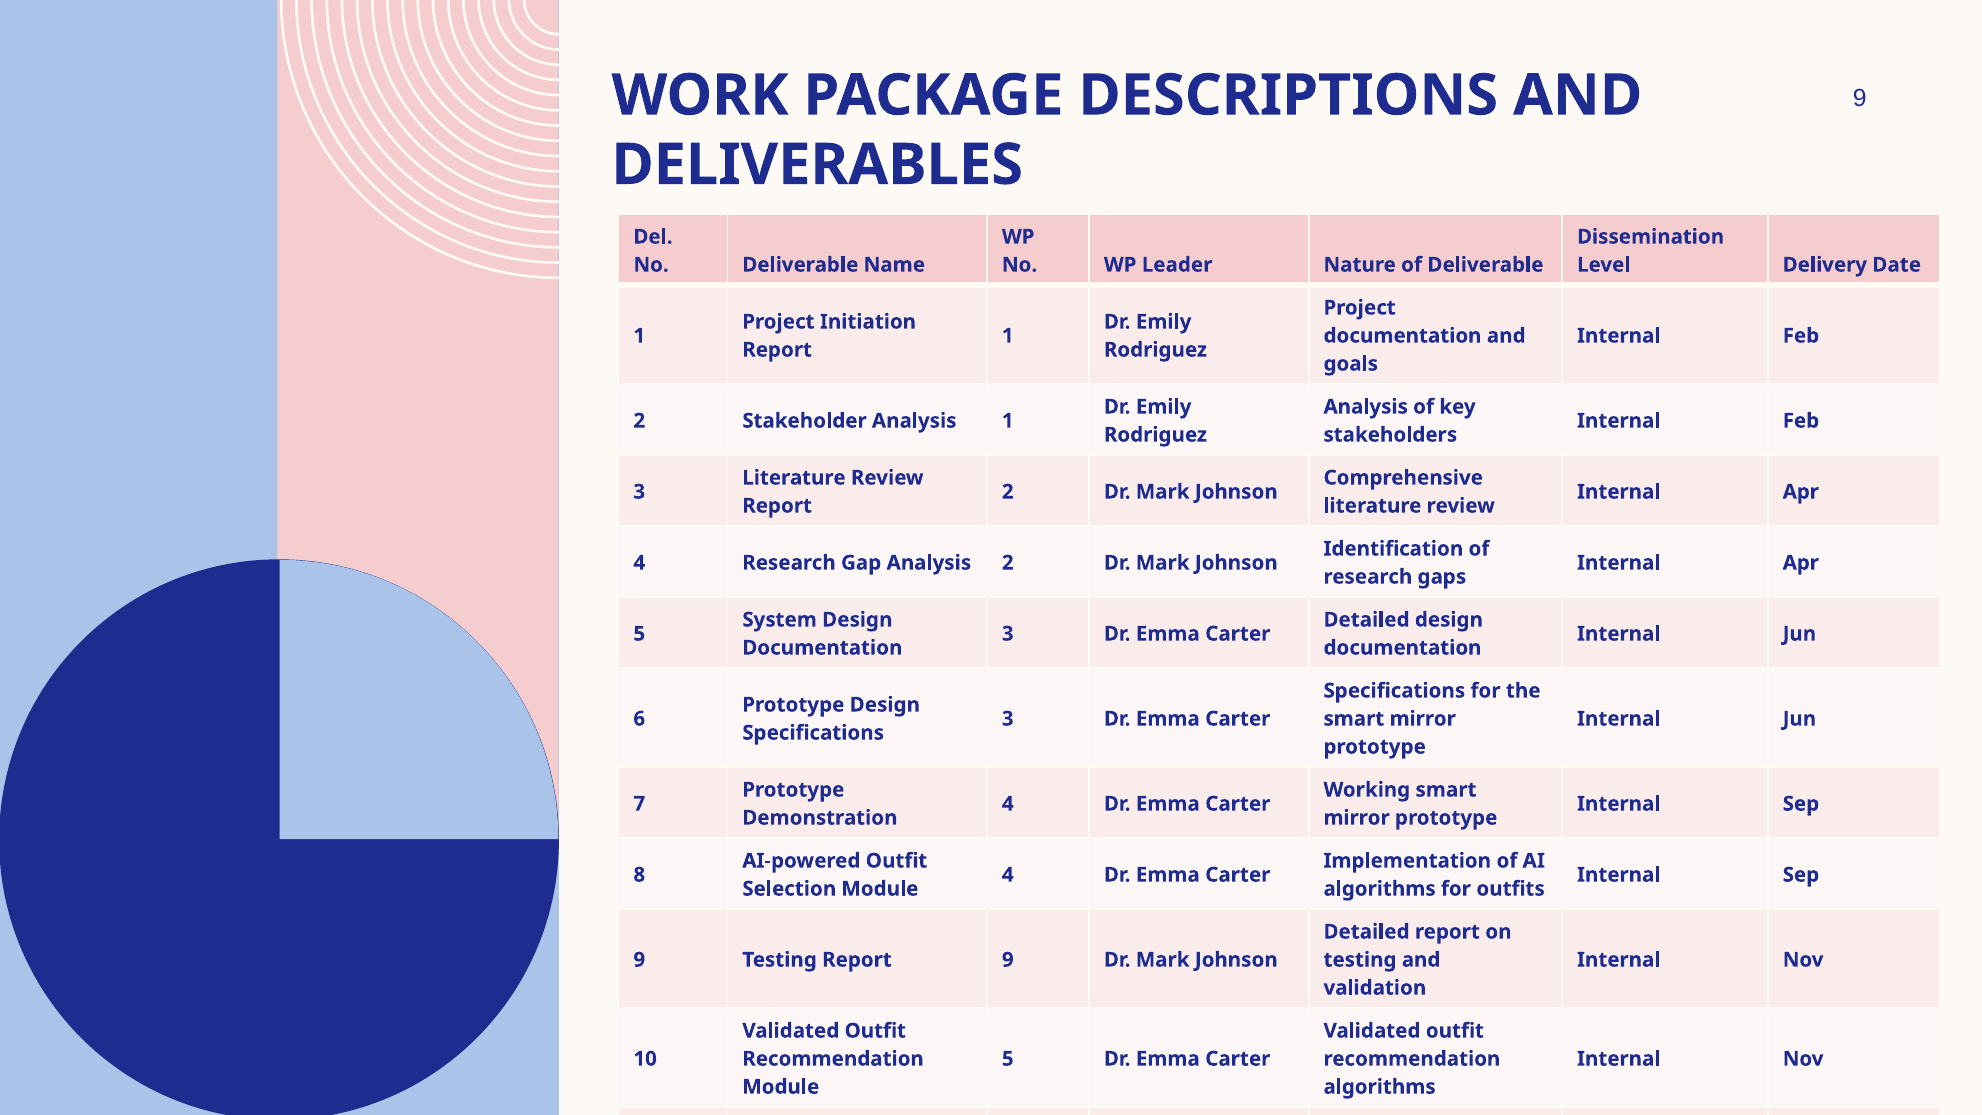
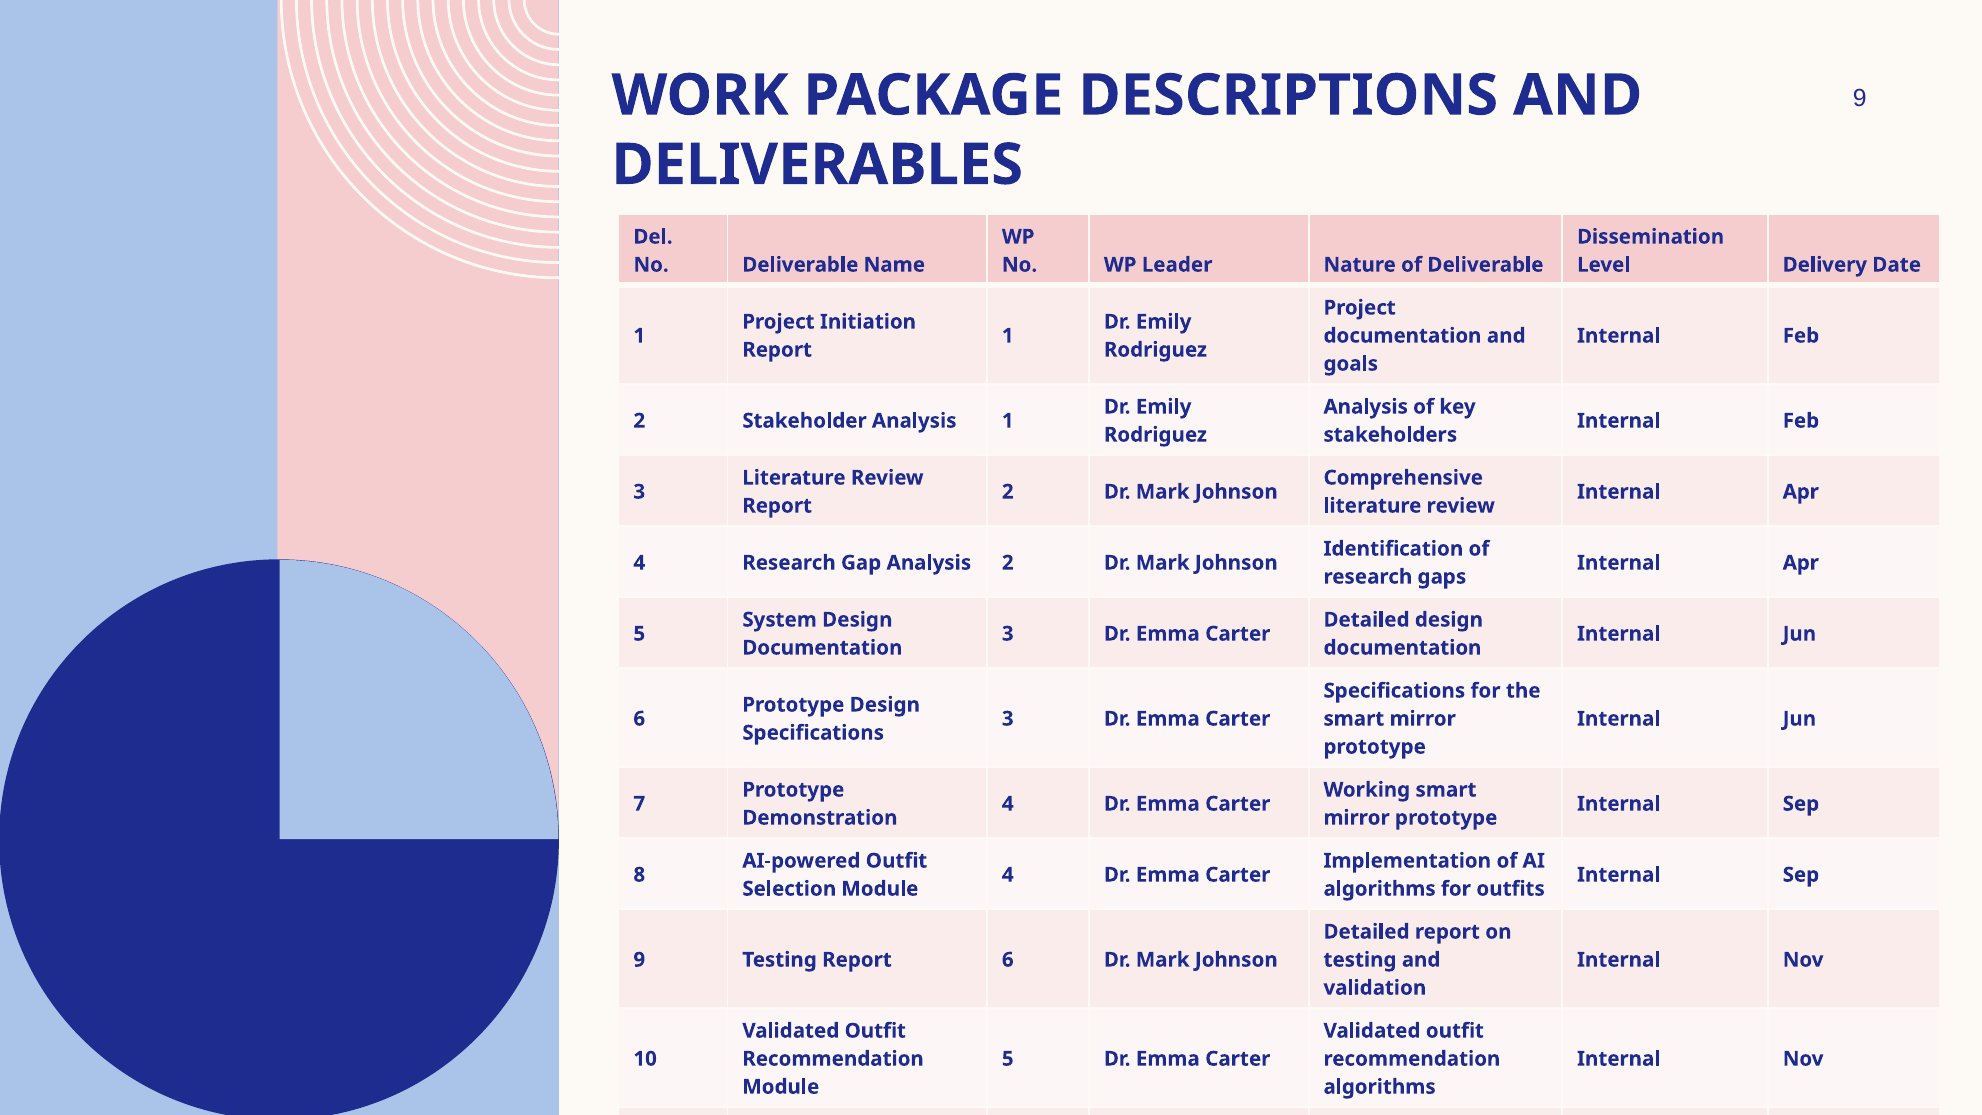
Report 9: 9 -> 6
